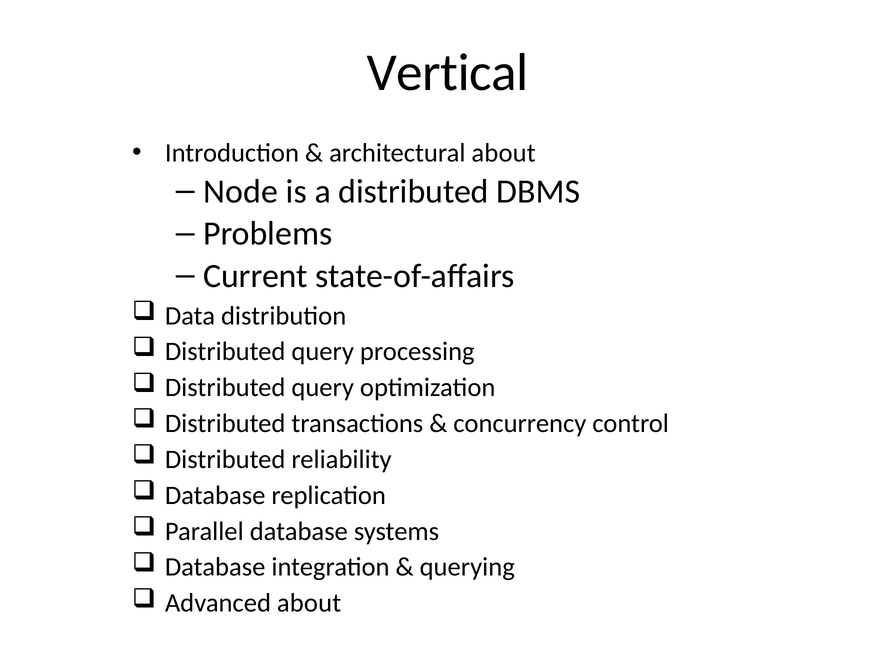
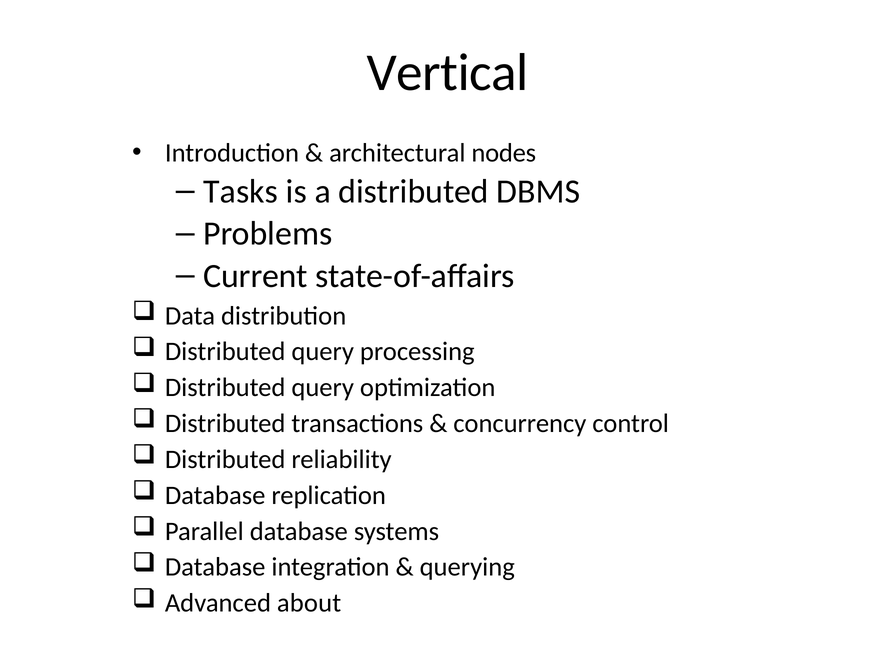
architectural about: about -> nodes
Node: Node -> Tasks
